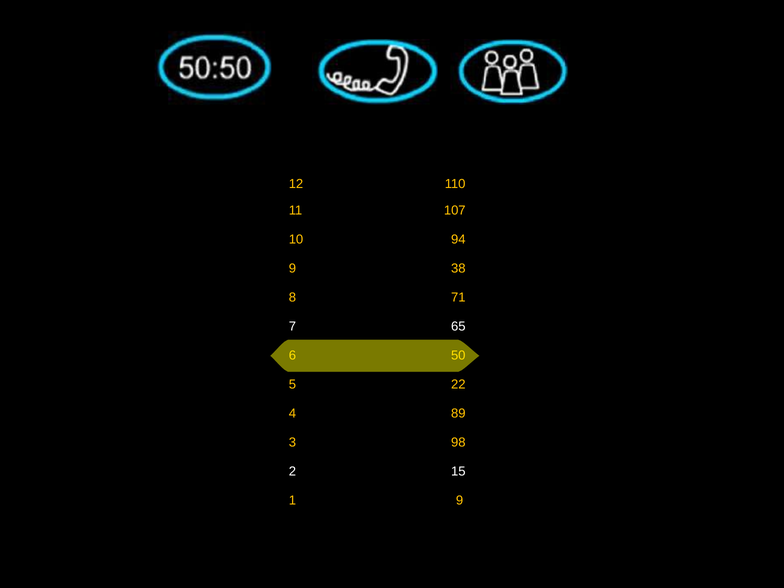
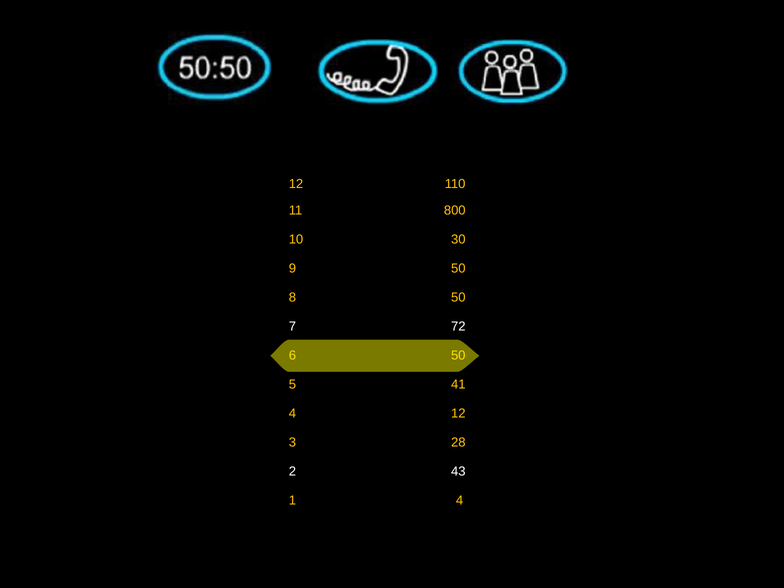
107: 107 -> 800
94: 94 -> 30
9 38: 38 -> 50
8 71: 71 -> 50
65: 65 -> 72
22: 22 -> 41
4 89: 89 -> 12
98: 98 -> 28
15: 15 -> 43
1 9: 9 -> 4
